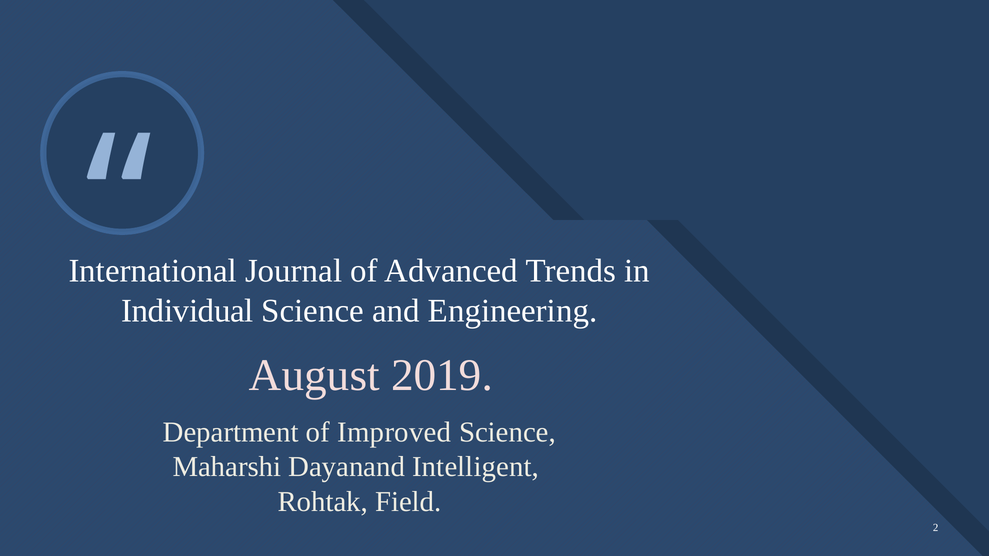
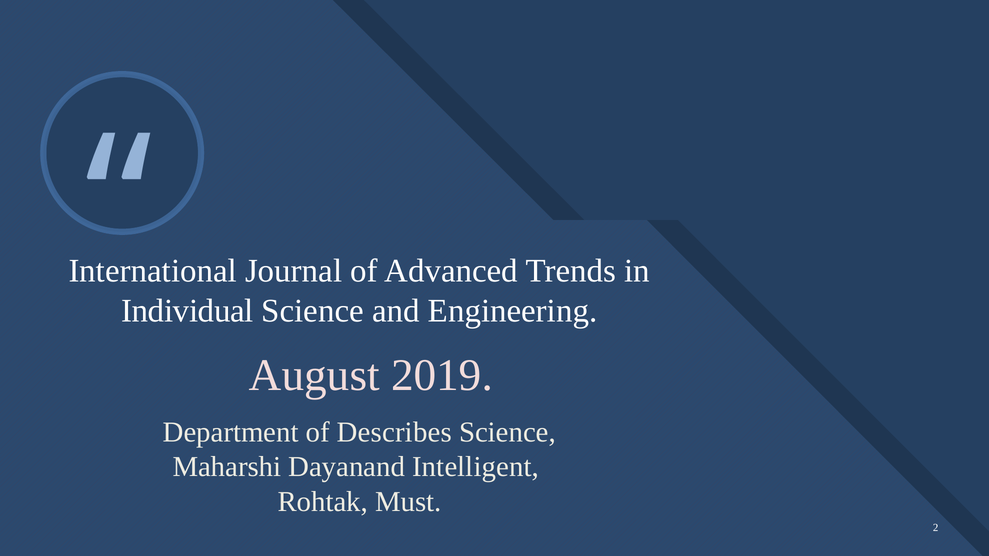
Improved: Improved -> Describes
Field: Field -> Must
